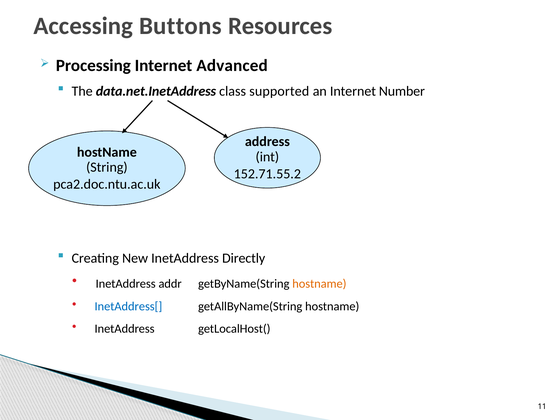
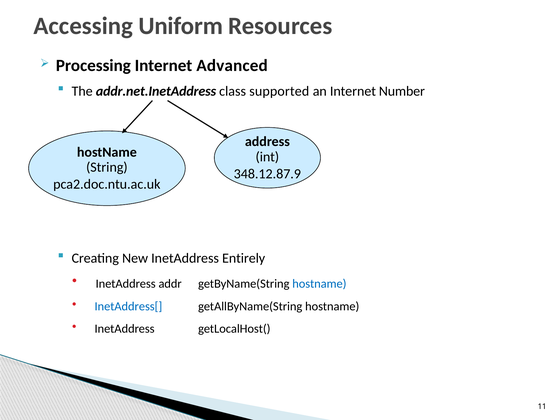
Buttons: Buttons -> Uniform
data.net.InetAddress: data.net.InetAddress -> addr.net.InetAddress
152.71.55.2: 152.71.55.2 -> 348.12.87.9
Directly: Directly -> Entirely
hostname at (319, 284) colour: orange -> blue
